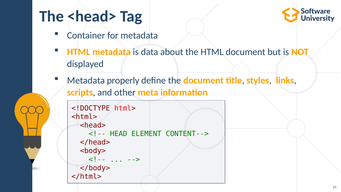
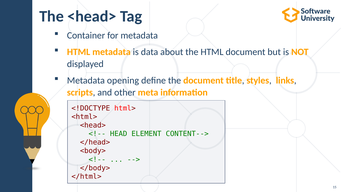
properly: properly -> opening
